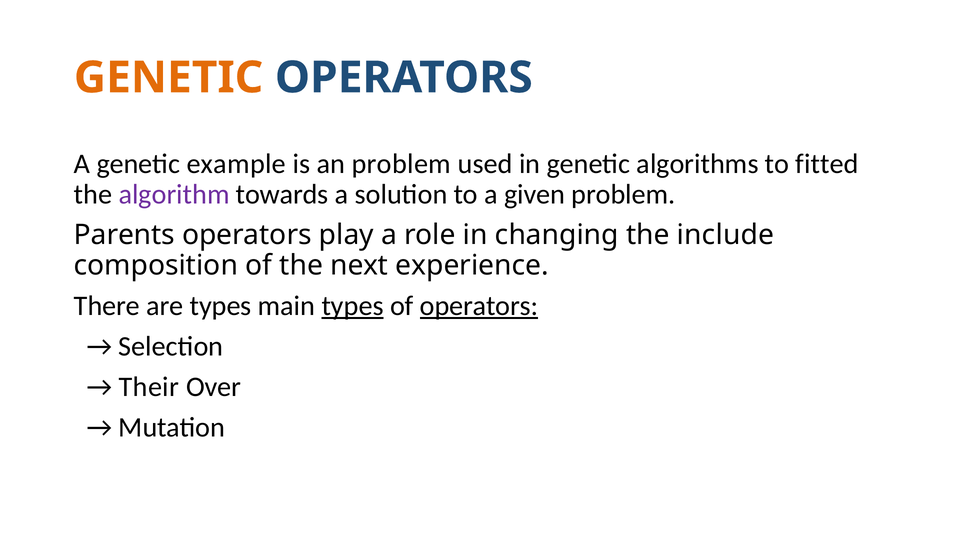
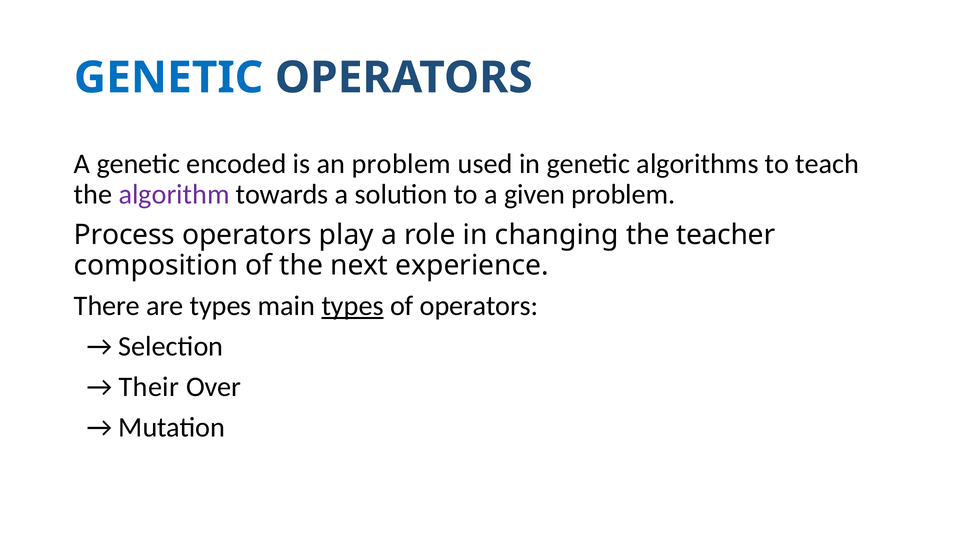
GENETIC at (169, 78) colour: orange -> blue
example: example -> encoded
fitted: fitted -> teach
Parents: Parents -> Process
include: include -> teacher
operators at (479, 306) underline: present -> none
